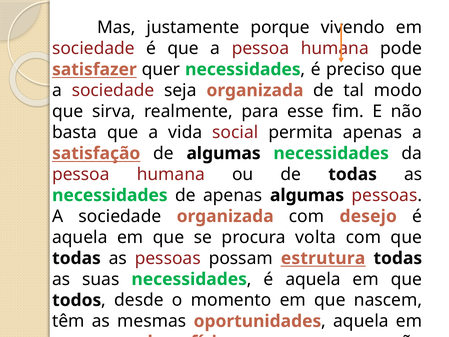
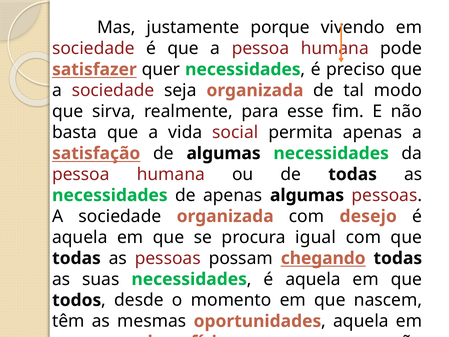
volta: volta -> igual
estrutura: estrutura -> chegando
